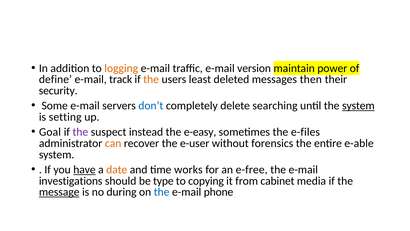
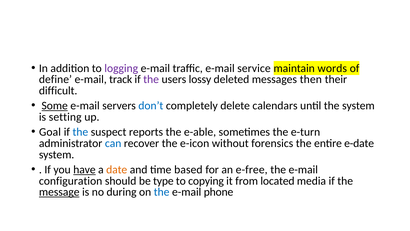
logging colour: orange -> purple
version: version -> service
power: power -> words
the at (151, 79) colour: orange -> purple
least: least -> lossy
security: security -> difficult
Some underline: none -> present
searching: searching -> calendars
system at (358, 106) underline: present -> none
the at (80, 132) colour: purple -> blue
instead: instead -> reports
e-easy: e-easy -> e-able
e-files: e-files -> e-turn
can colour: orange -> blue
e-user: e-user -> e-icon
e-able: e-able -> e-date
works: works -> based
investigations: investigations -> configuration
cabinet: cabinet -> located
